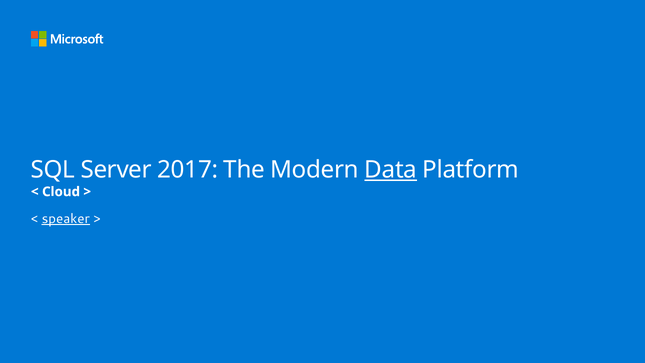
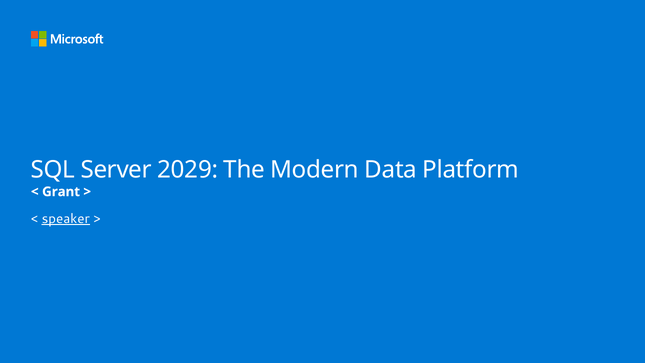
2017: 2017 -> 2029
Data underline: present -> none
Cloud: Cloud -> Grant
